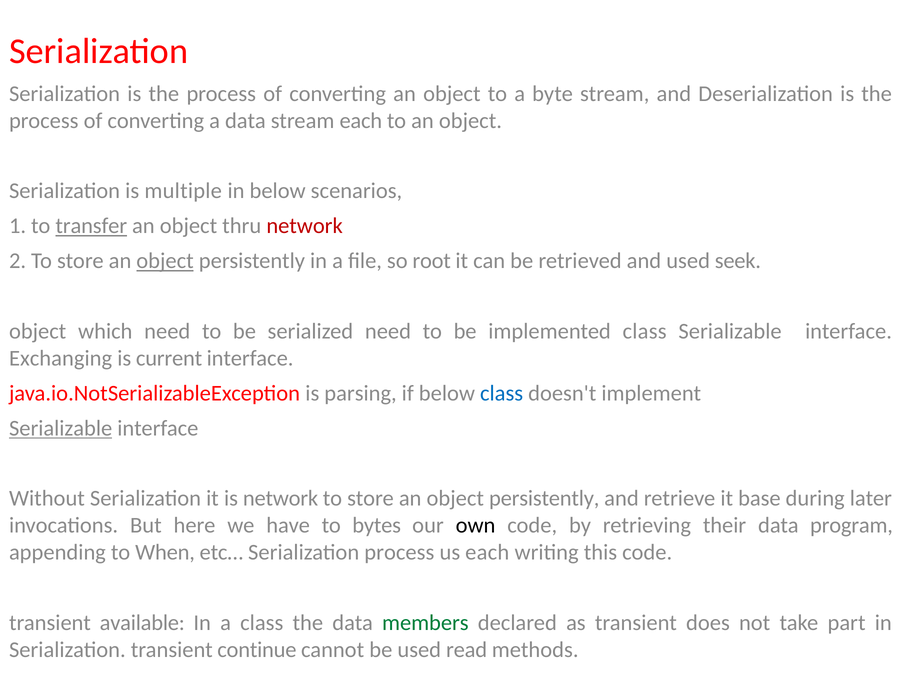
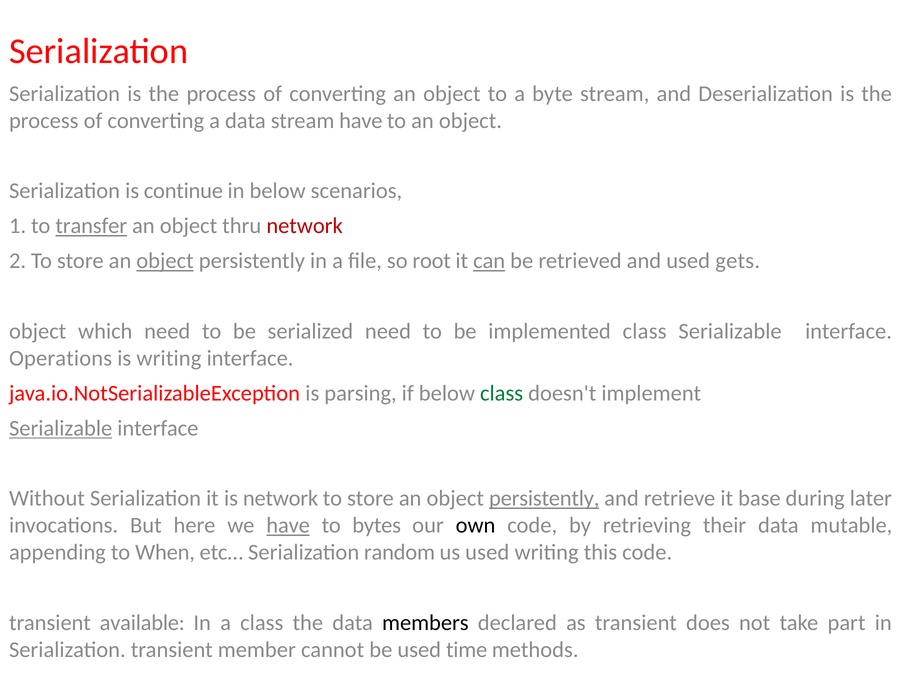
stream each: each -> have
multiple: multiple -> continue
can underline: none -> present
seek: seek -> gets
Exchanging: Exchanging -> Operations
is current: current -> writing
class at (502, 394) colour: blue -> green
persistently at (544, 499) underline: none -> present
have at (288, 526) underline: none -> present
program: program -> mutable
Serialization process: process -> random
us each: each -> used
members colour: green -> black
continue: continue -> member
read: read -> time
